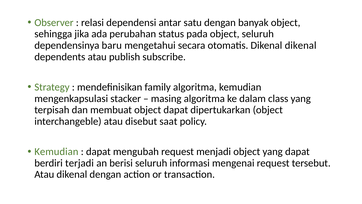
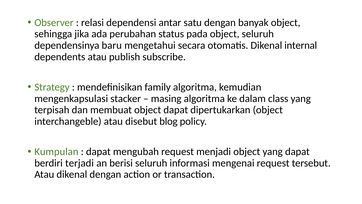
Dikenal dikenal: dikenal -> internal
saat: saat -> blog
Kemudian at (56, 151): Kemudian -> Kumpulan
